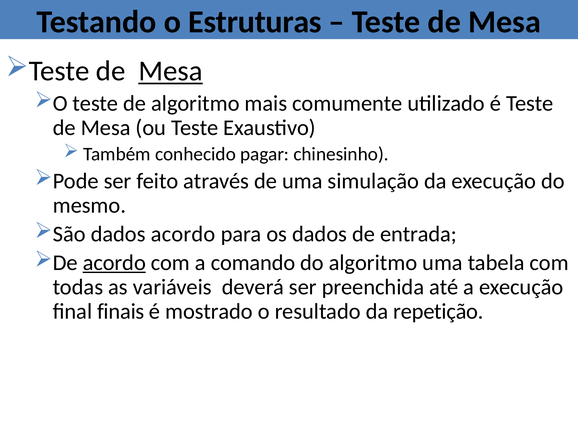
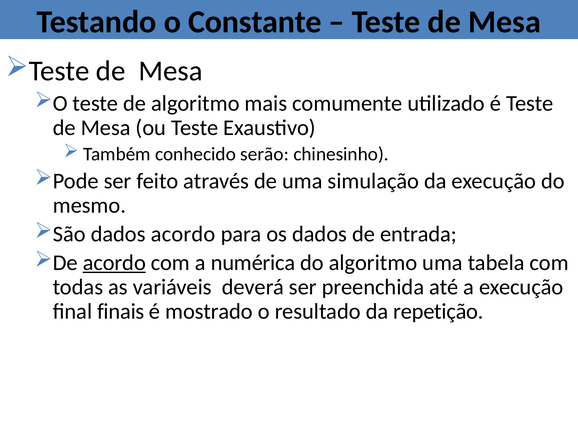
Estruturas: Estruturas -> Constante
Mesa at (171, 71) underline: present -> none
pagar: pagar -> serão
comando: comando -> numérica
